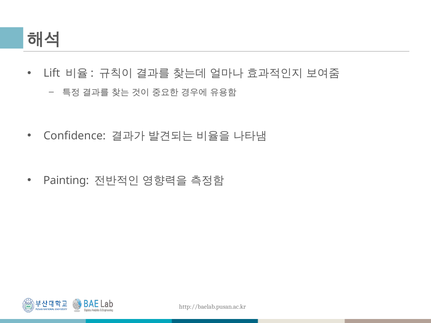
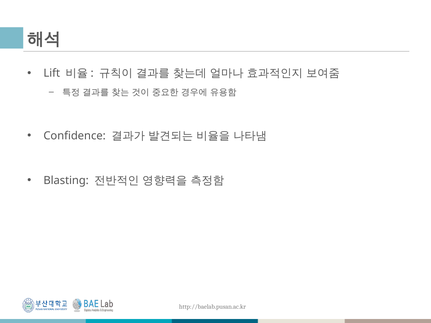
Painting: Painting -> Blasting
